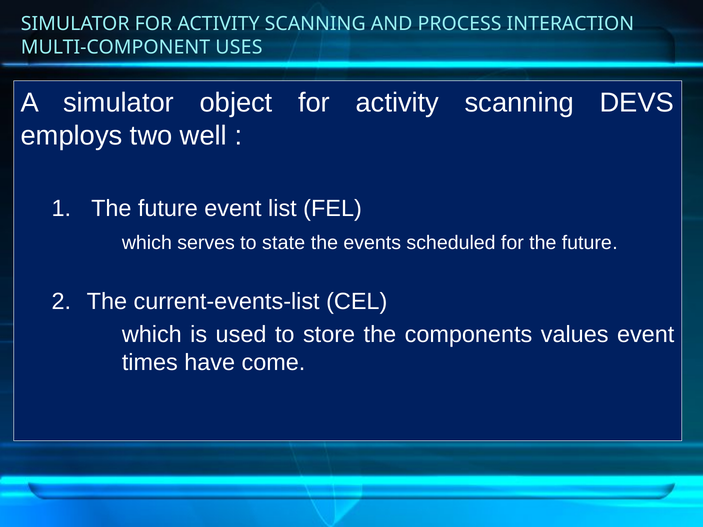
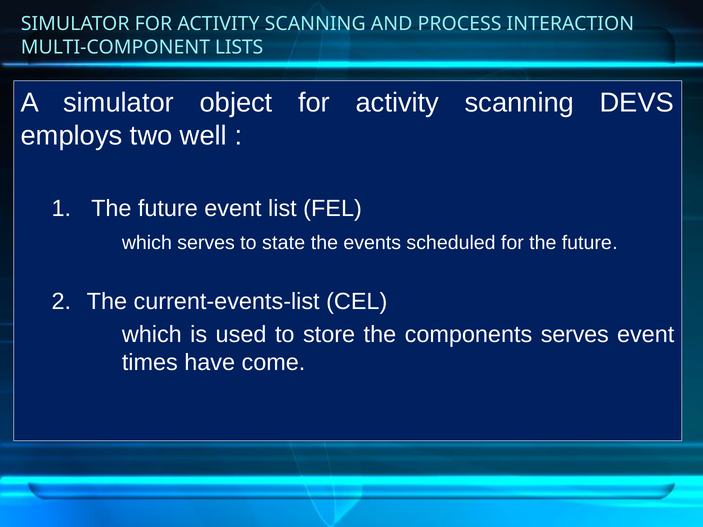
USES: USES -> LISTS
components values: values -> serves
